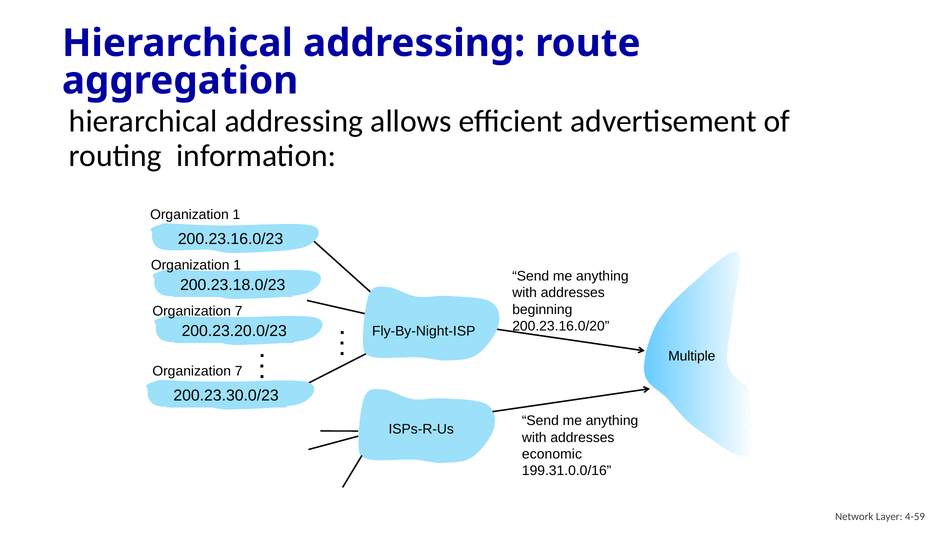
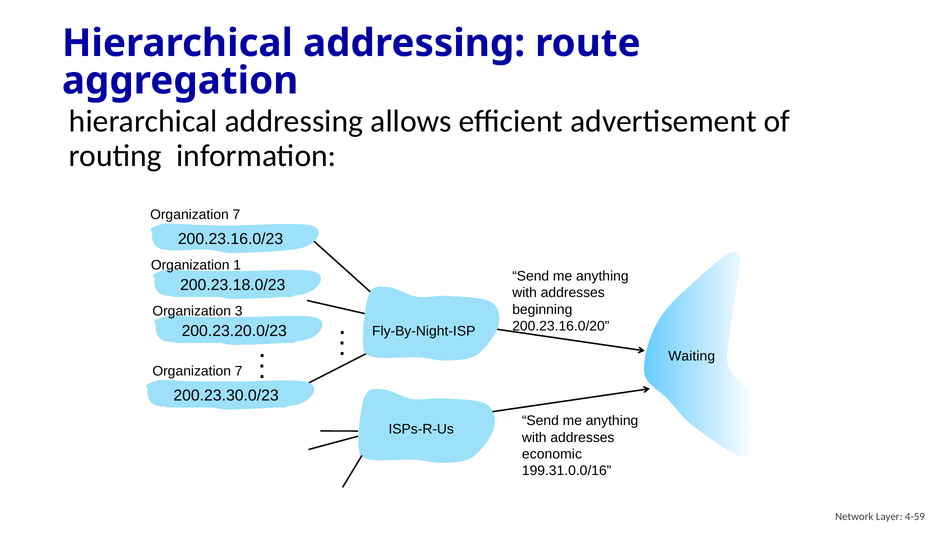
1 at (236, 215): 1 -> 7
7 at (239, 311): 7 -> 3
Multiple: Multiple -> Waiting
